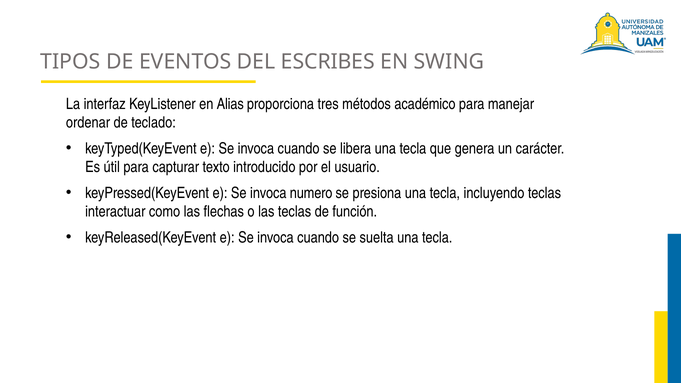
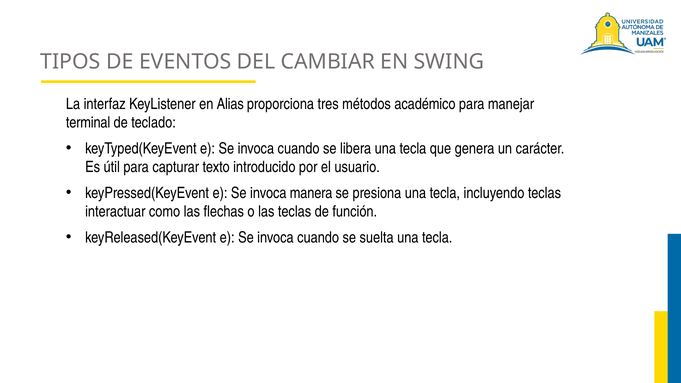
ESCRIBES: ESCRIBES -> CAMBIAR
ordenar: ordenar -> terminal
numero: numero -> manera
